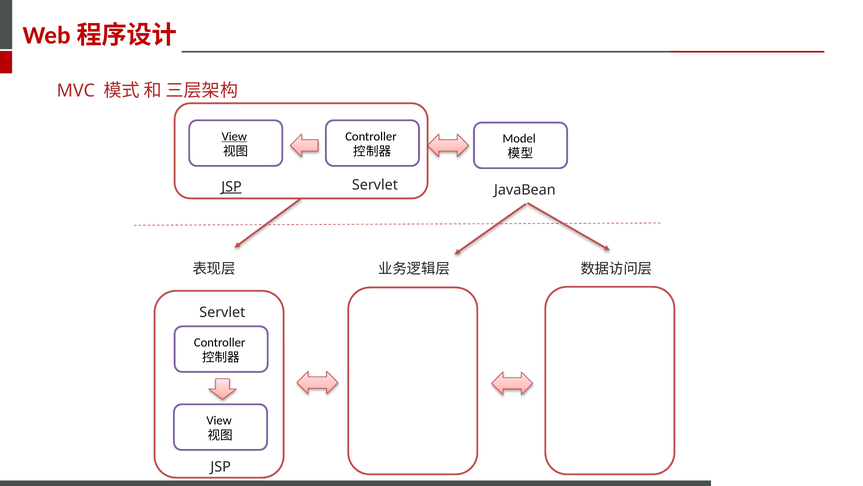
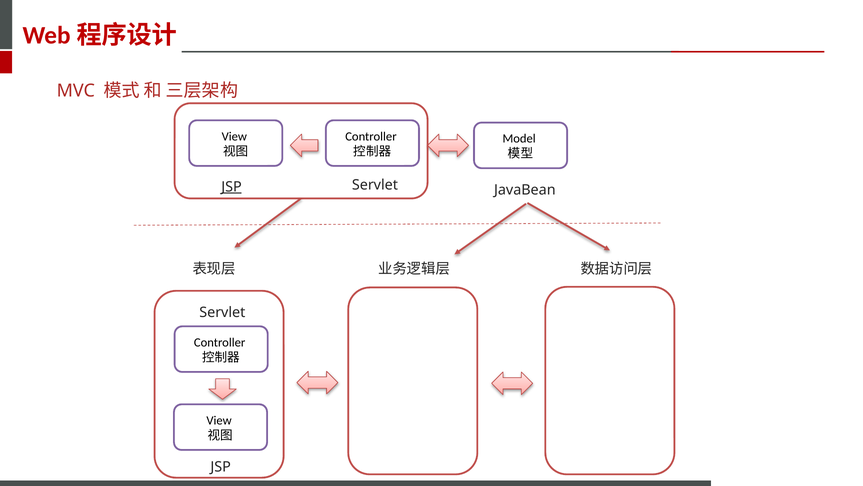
View at (234, 136) underline: present -> none
